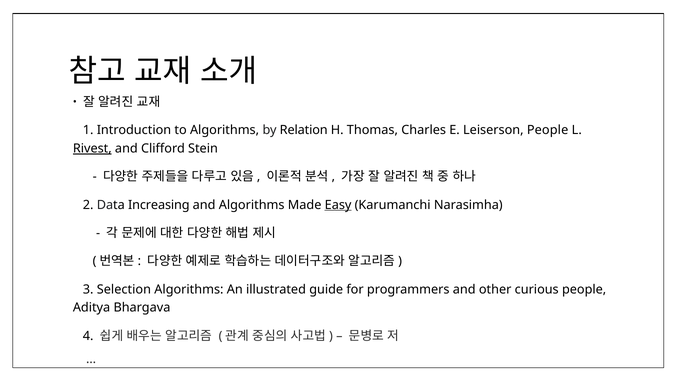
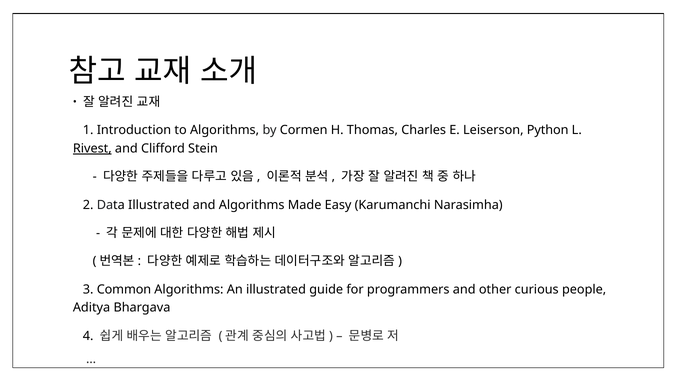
Relation: Relation -> Cormen
Leiserson People: People -> Python
Data Increasing: Increasing -> Illustrated
Easy underline: present -> none
Selection: Selection -> Common
